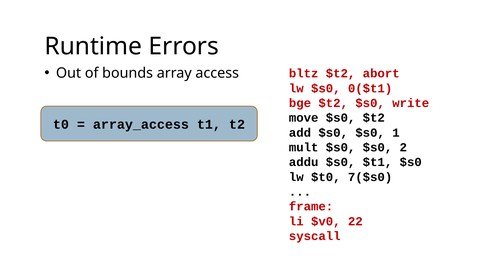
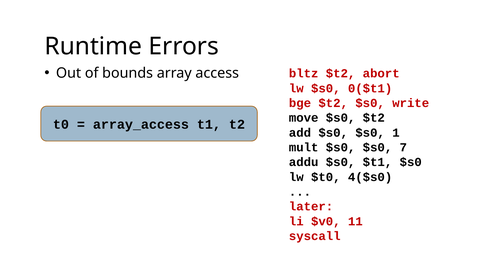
2: 2 -> 7
7($s0: 7($s0 -> 4($s0
frame: frame -> later
22: 22 -> 11
